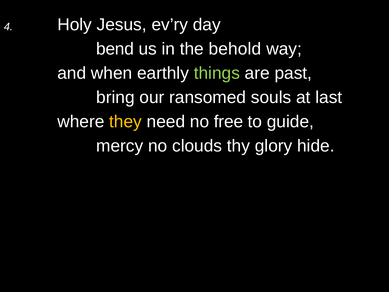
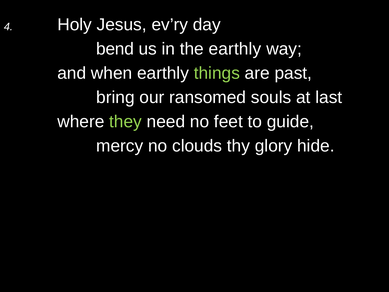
the behold: behold -> earthly
they colour: yellow -> light green
free: free -> feet
